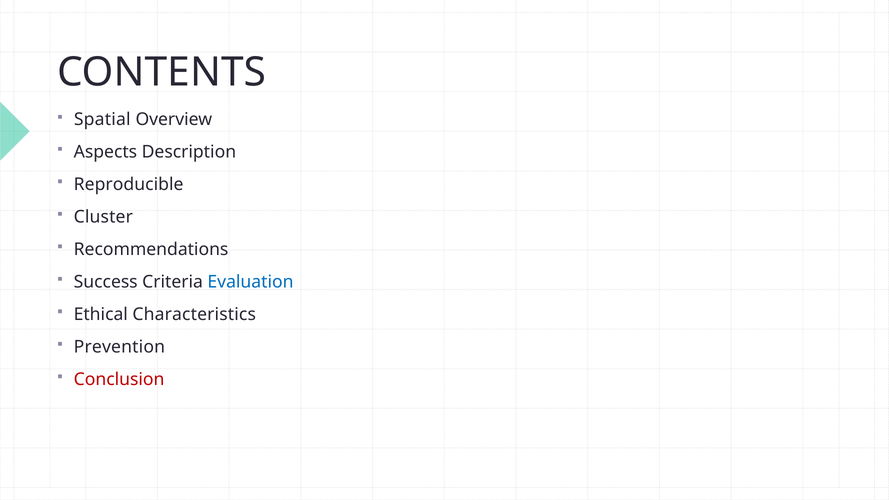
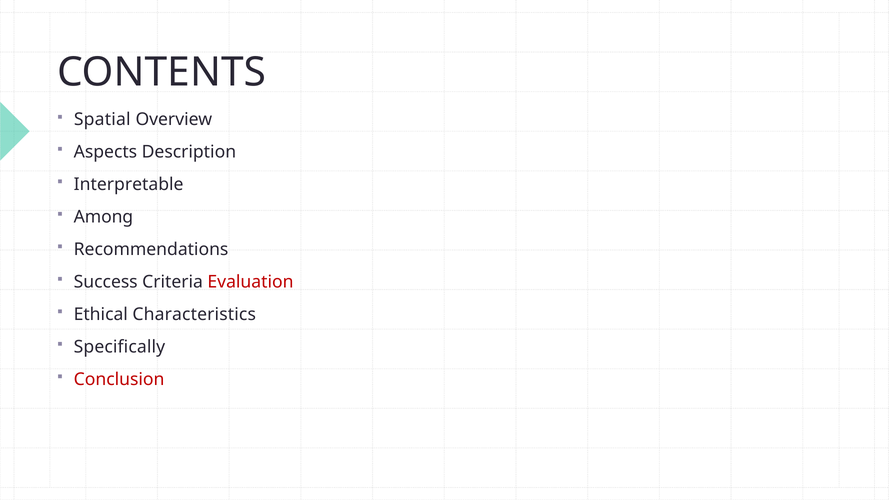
Reproducible: Reproducible -> Interpretable
Cluster: Cluster -> Among
Evaluation colour: blue -> red
Prevention: Prevention -> Specifically
